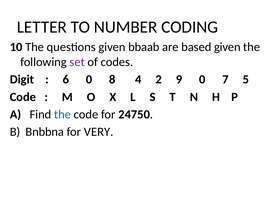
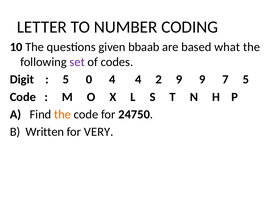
based given: given -> what
6 at (66, 79): 6 -> 5
0 8: 8 -> 4
9 0: 0 -> 9
the at (63, 114) colour: blue -> orange
Bnbbna: Bnbbna -> Written
